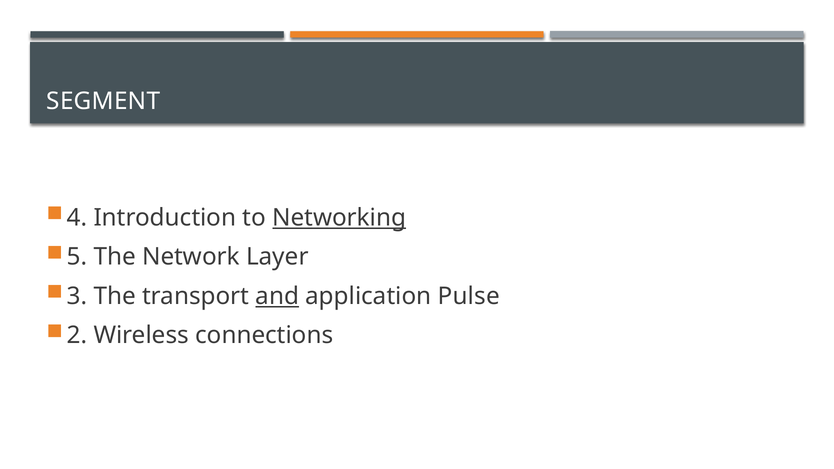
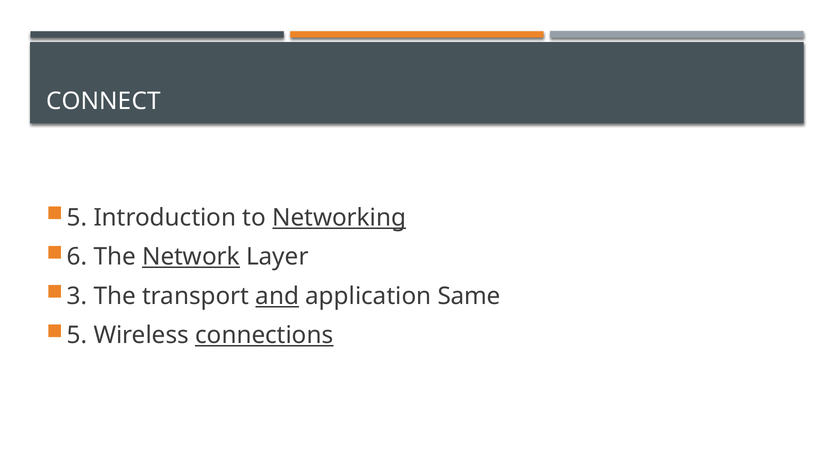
SEGMENT: SEGMENT -> CONNECT
4 at (77, 218): 4 -> 5
5: 5 -> 6
Network underline: none -> present
Pulse: Pulse -> Same
2 at (77, 335): 2 -> 5
connections underline: none -> present
